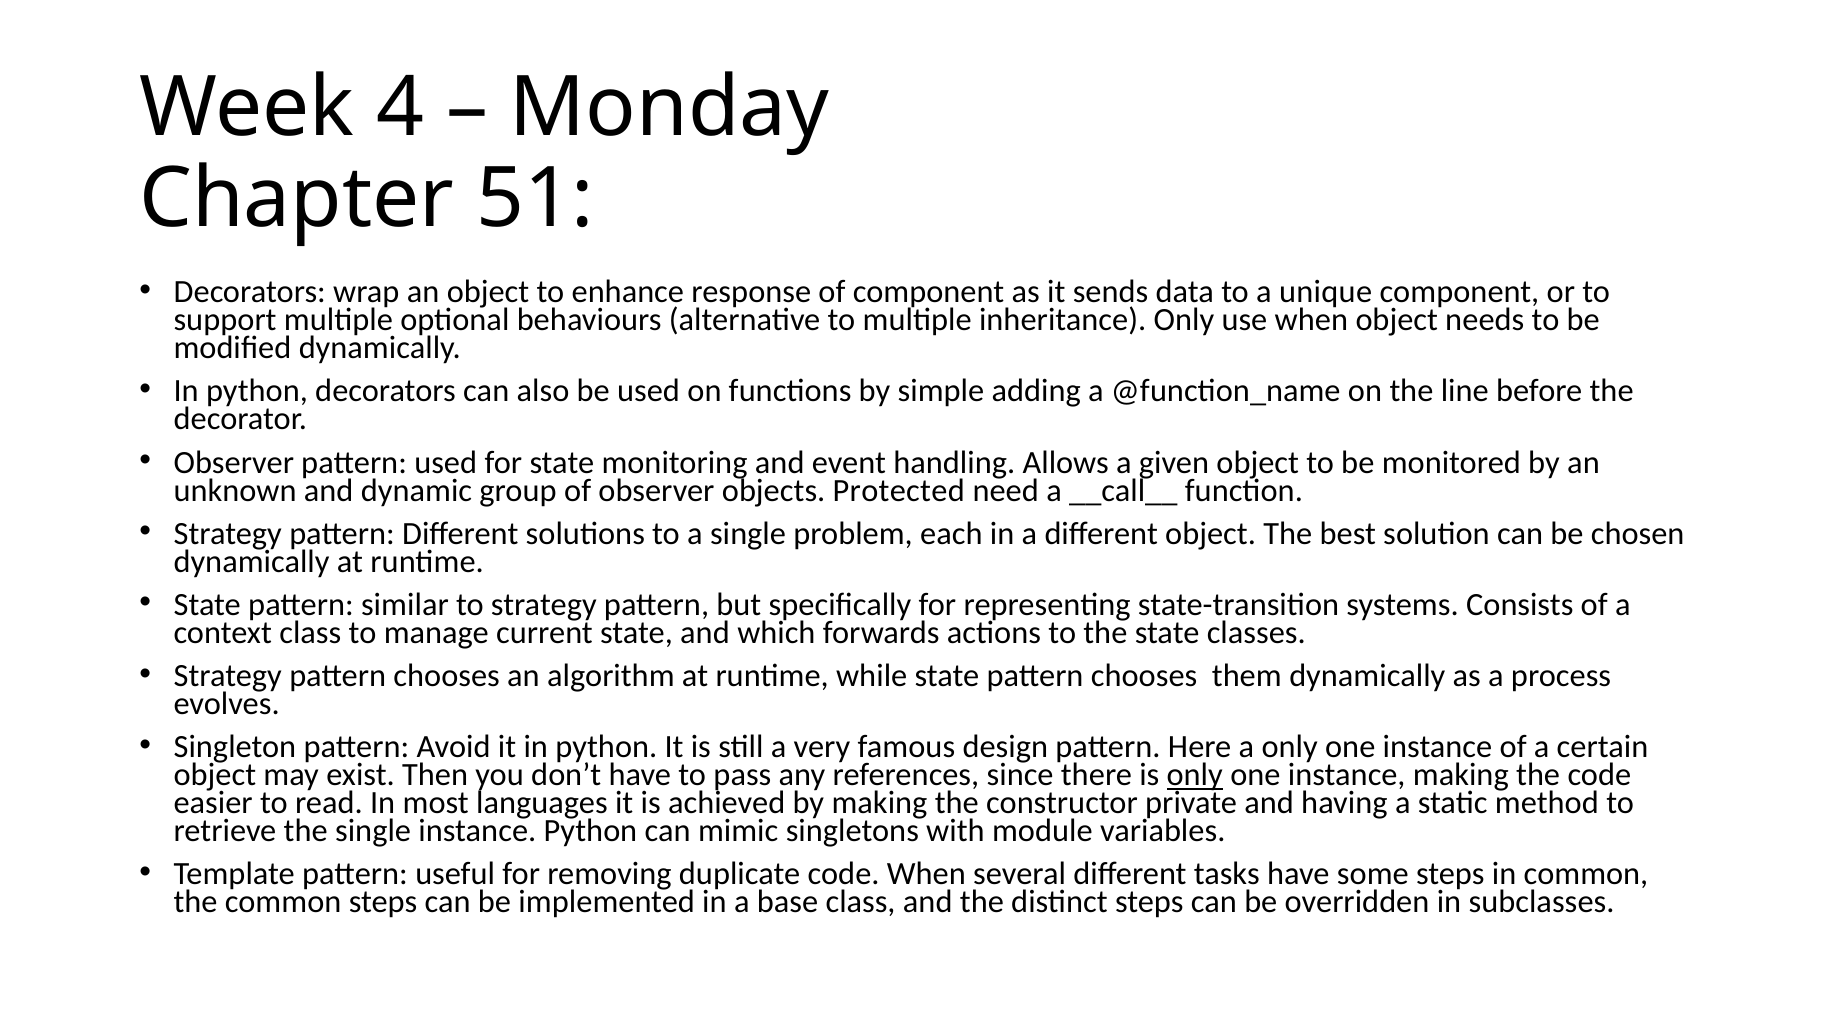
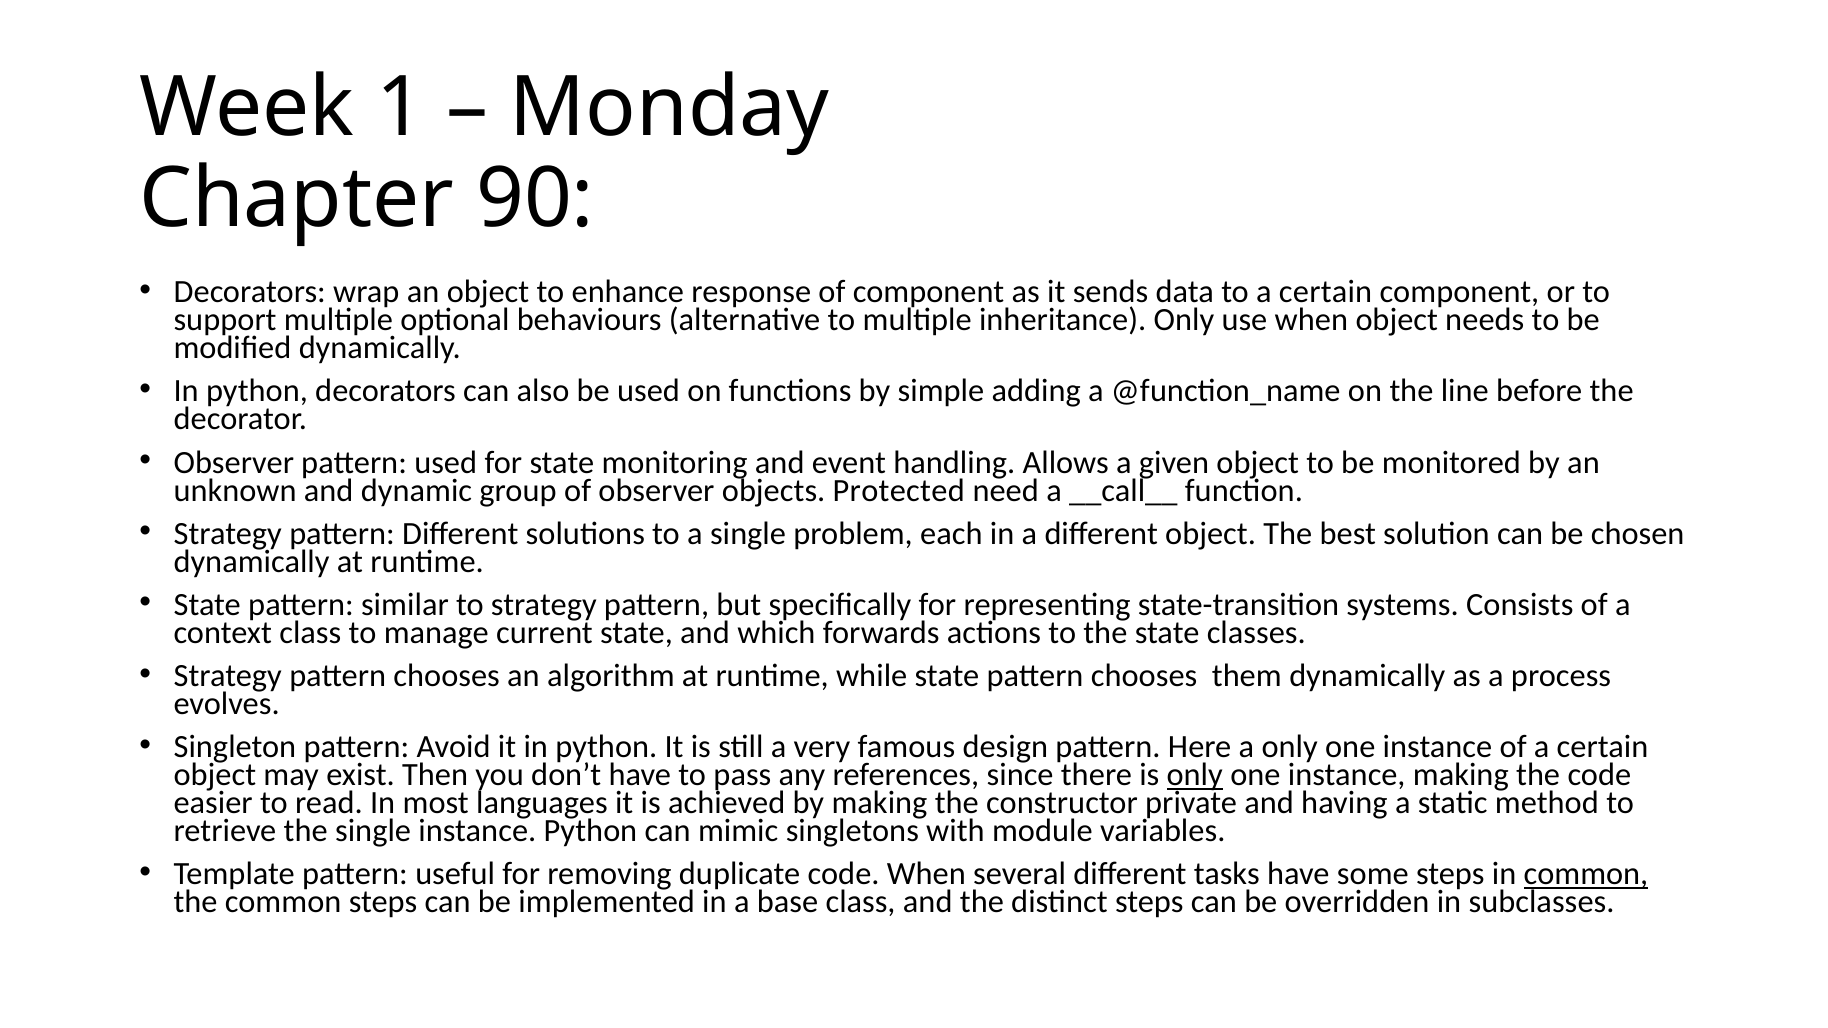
4: 4 -> 1
51: 51 -> 90
to a unique: unique -> certain
common at (1586, 874) underline: none -> present
